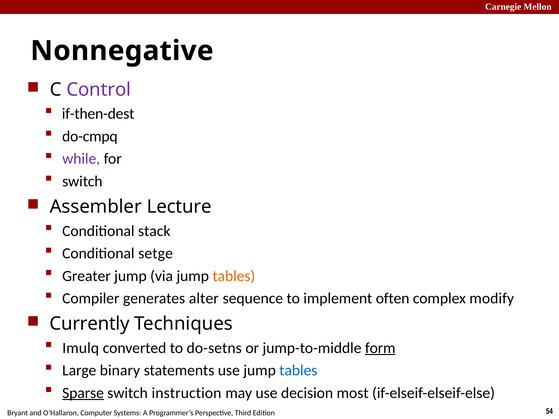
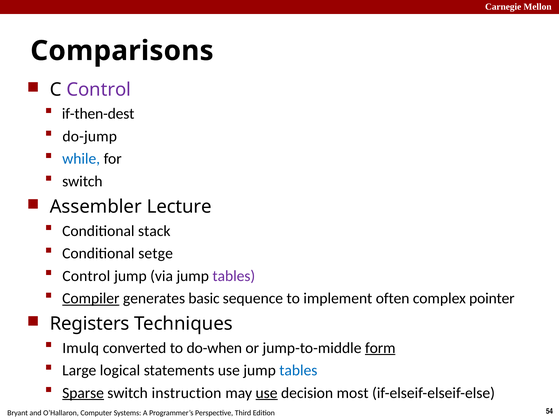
Nonnegative: Nonnegative -> Comparisons
do-cmpq: do-cmpq -> do-jump
while colour: purple -> blue
Greater at (86, 276): Greater -> Control
tables at (234, 276) colour: orange -> purple
Compiler underline: none -> present
alter: alter -> basic
modify: modify -> pointer
Currently: Currently -> Registers
do-setns: do-setns -> do-when
binary: binary -> logical
use at (267, 393) underline: none -> present
